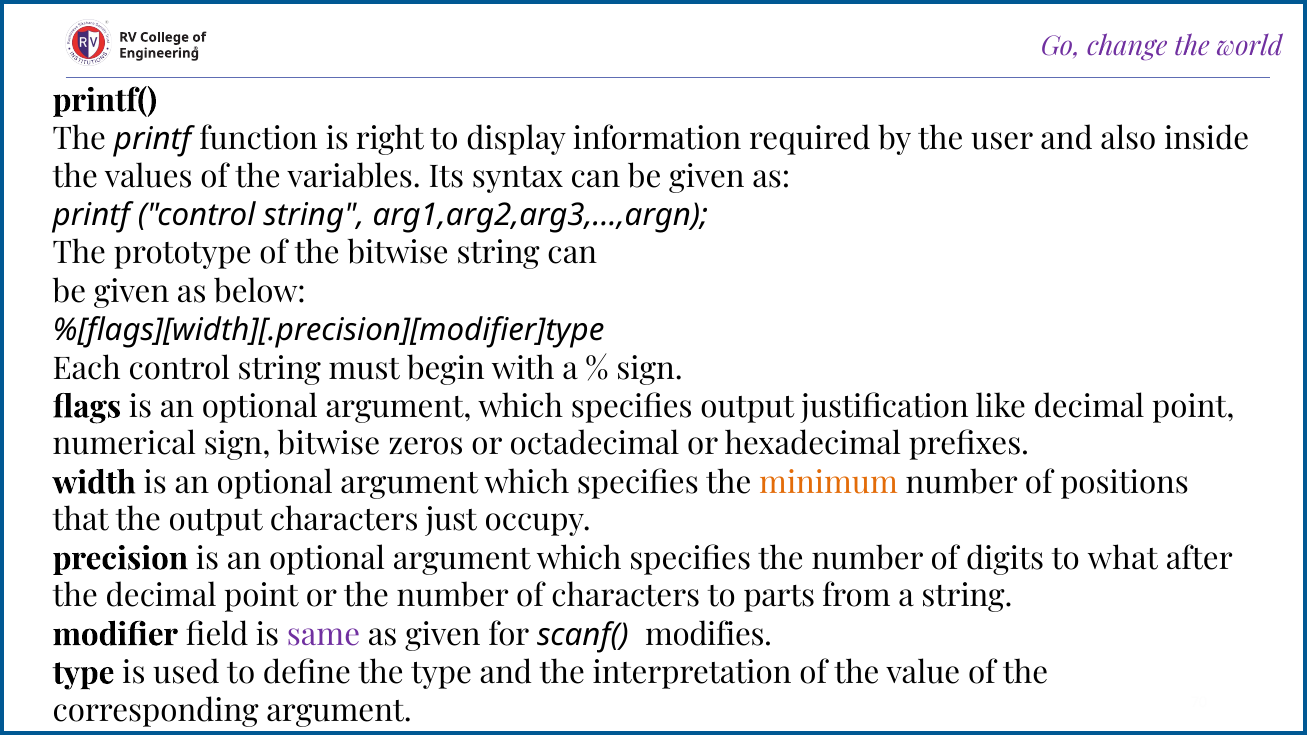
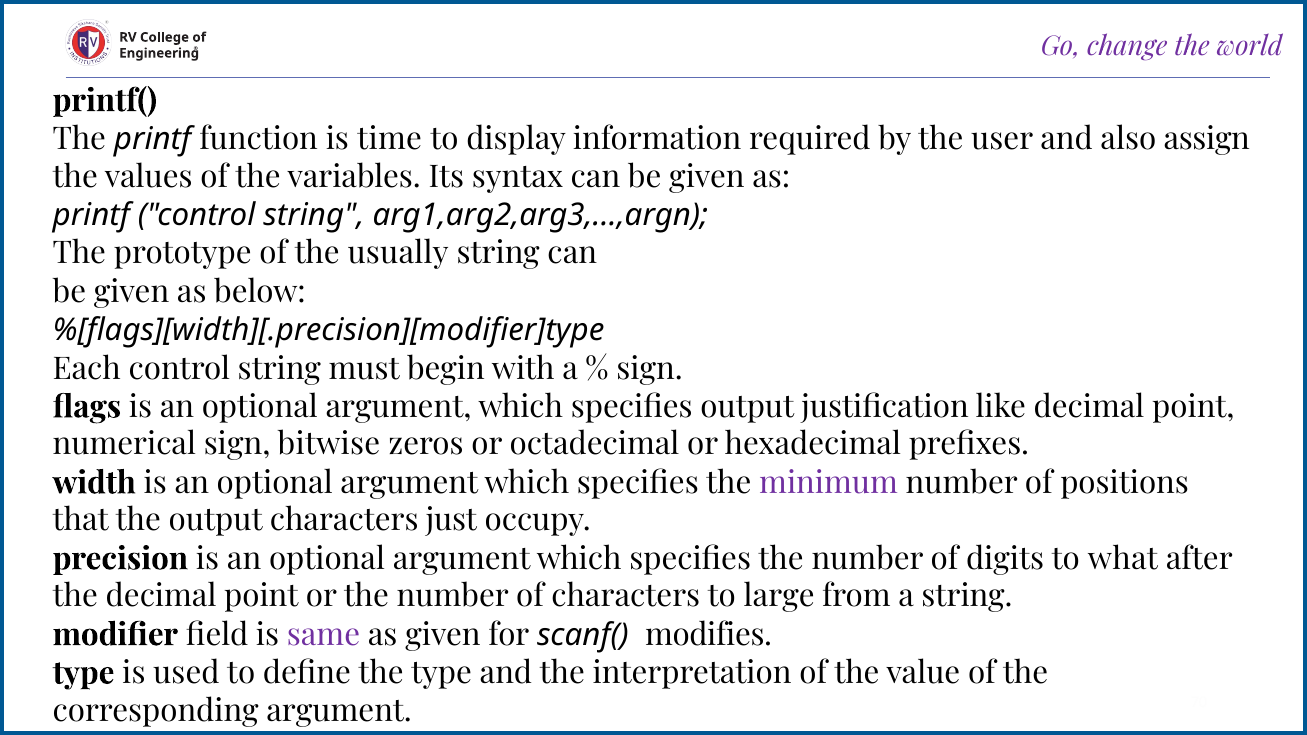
right: right -> time
inside: inside -> assign
the bitwise: bitwise -> usually
minimum colour: orange -> purple
parts: parts -> large
